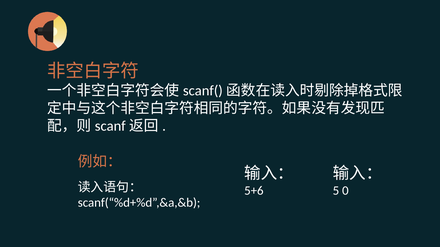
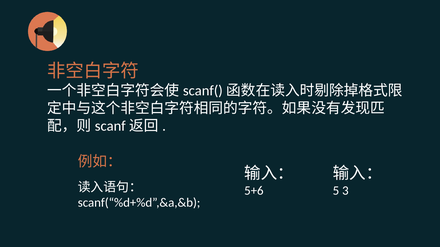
0: 0 -> 3
